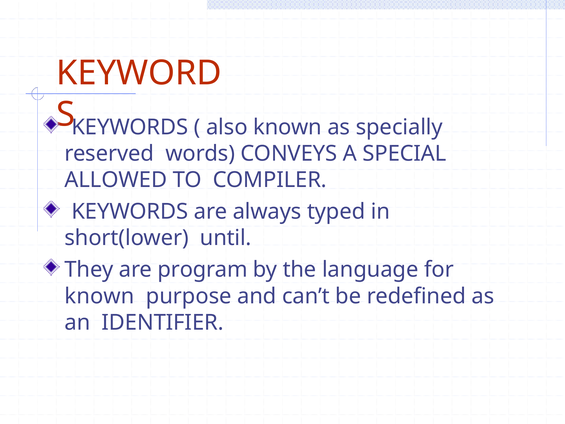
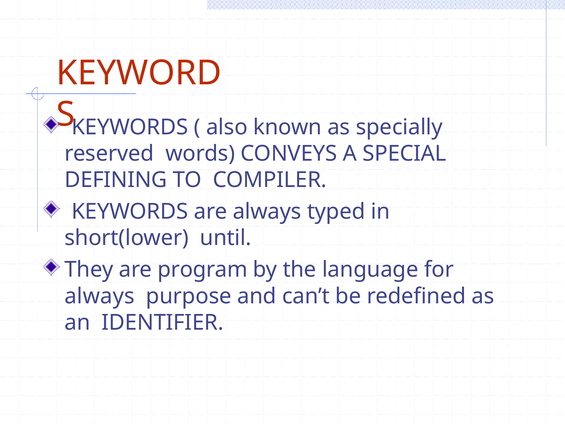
ALLOWED: ALLOWED -> DEFINING
known at (100, 296): known -> always
